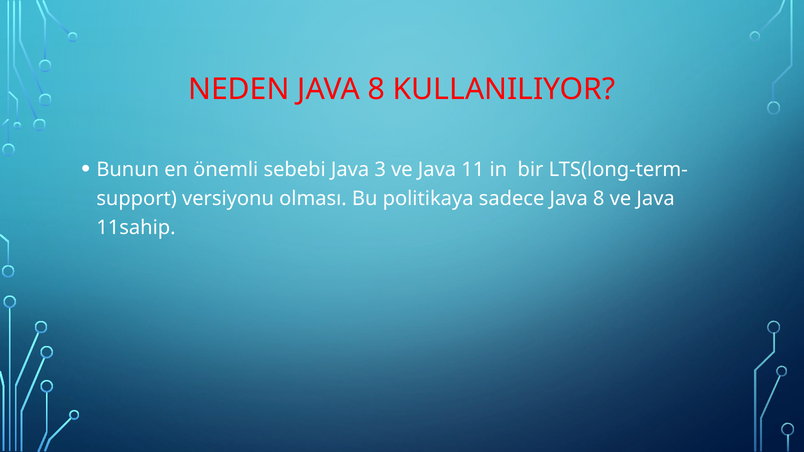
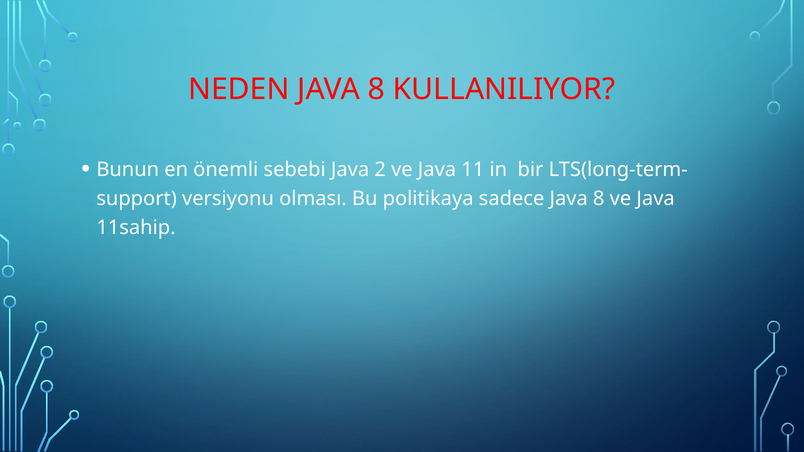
3: 3 -> 2
